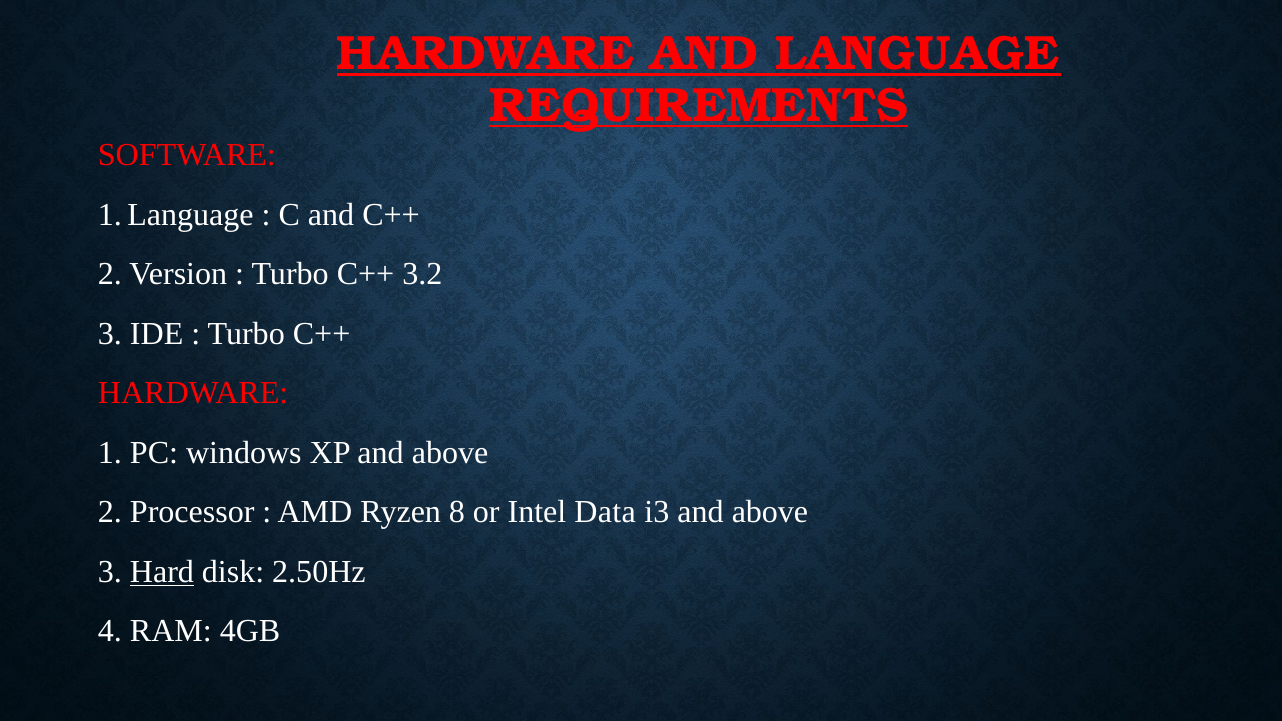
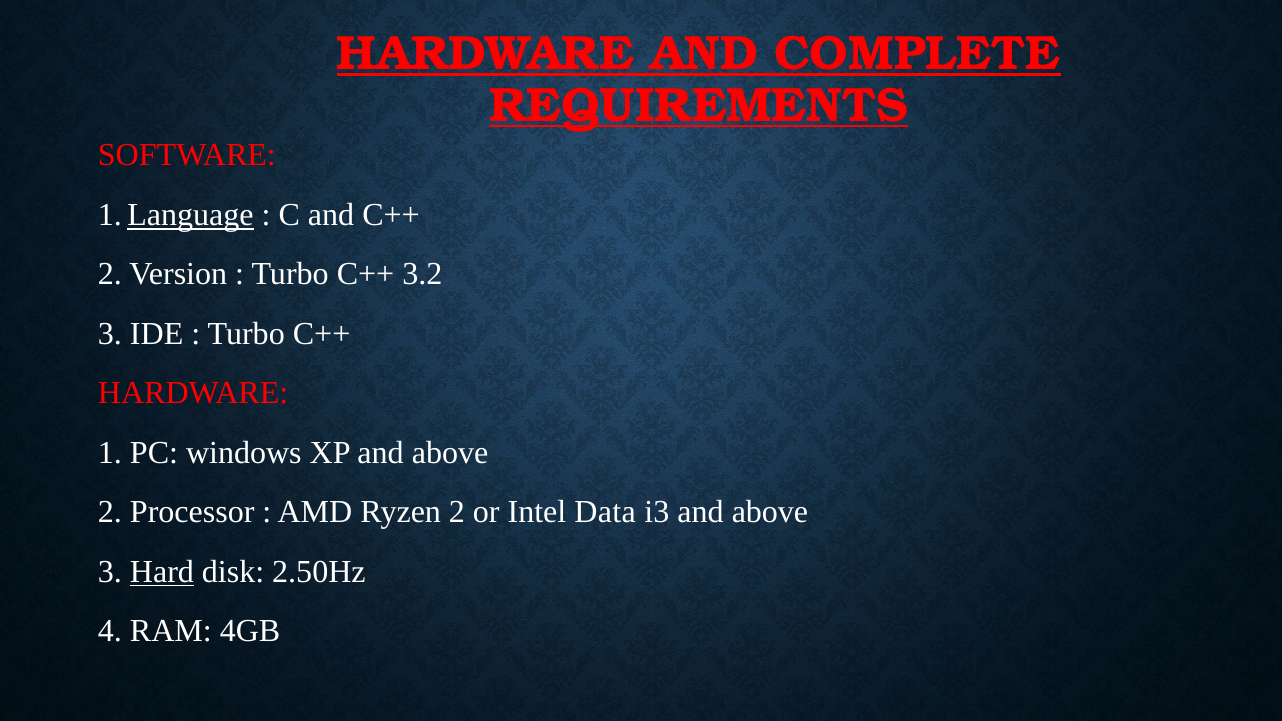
AND LANGUAGE: LANGUAGE -> COMPLETE
Language at (191, 215) underline: none -> present
Ryzen 8: 8 -> 2
